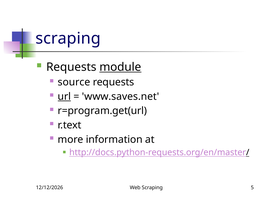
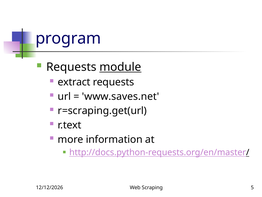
scraping at (68, 38): scraping -> program
source: source -> extract
url underline: present -> none
r=program.get(url: r=program.get(url -> r=scraping.get(url
